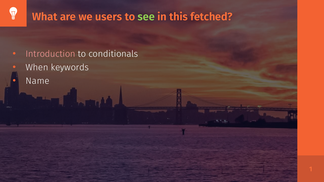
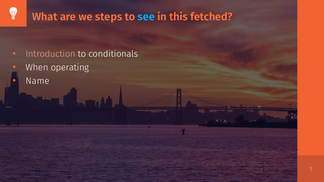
users: users -> steps
see colour: light green -> light blue
keywords: keywords -> operating
